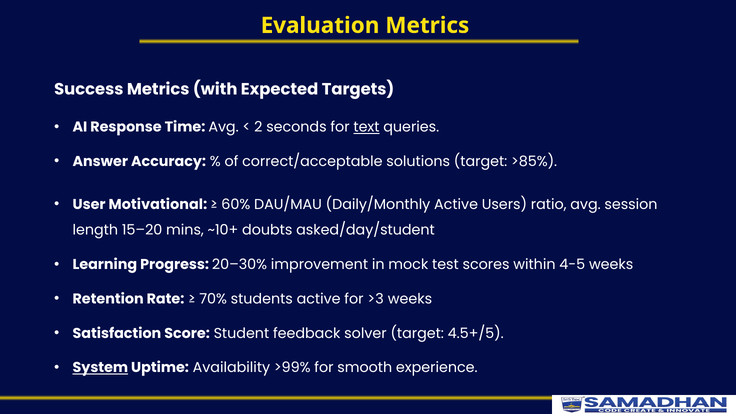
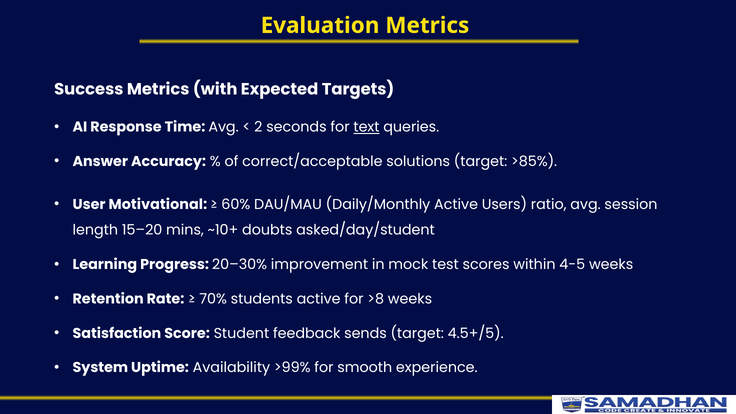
>3: >3 -> >8
solver: solver -> sends
System underline: present -> none
